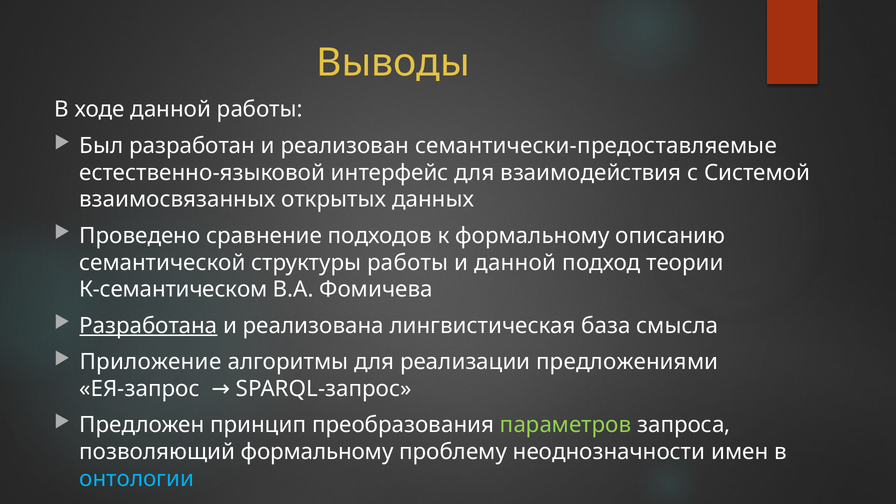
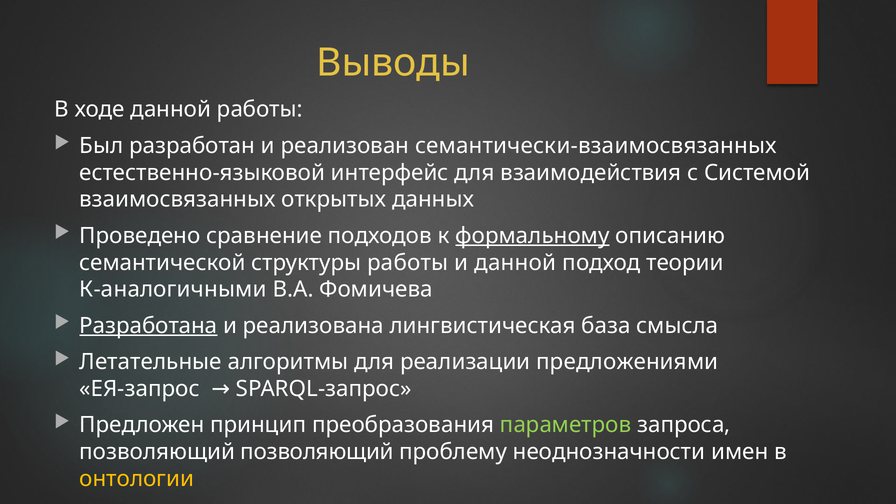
семантически-предоставляемые: семантически-предоставляемые -> семантически-взаимосвязанных
формальному at (532, 236) underline: none -> present
К-семантическом: К-семантическом -> К-аналогичными
Приложение: Приложение -> Летательные
позволяющий формальному: формальному -> позволяющий
онтологии colour: light blue -> yellow
